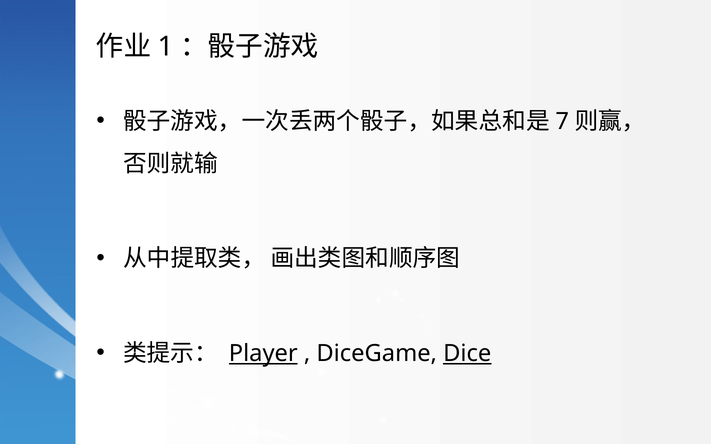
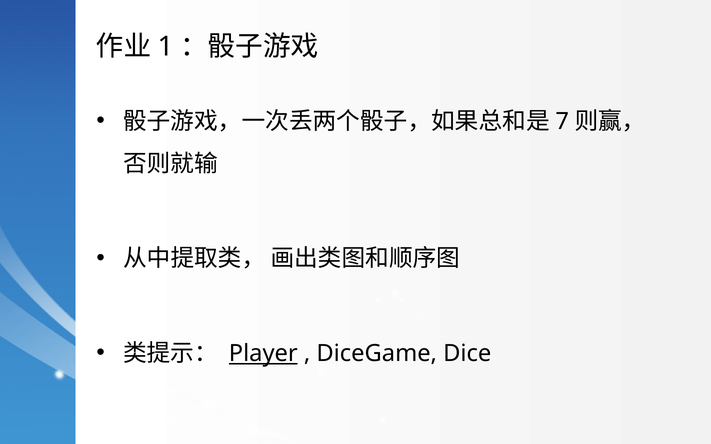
Dice underline: present -> none
